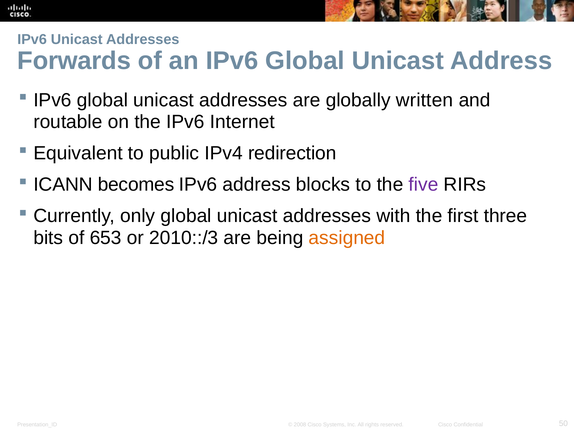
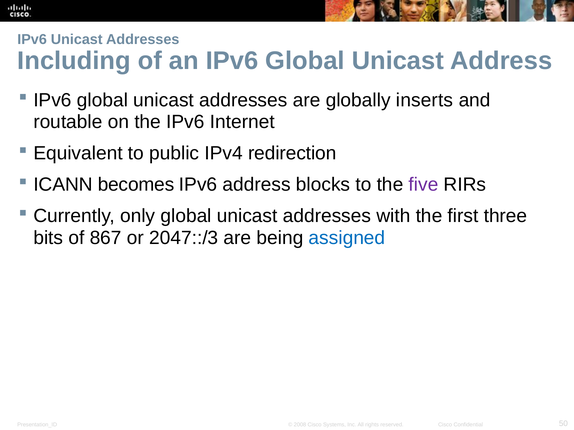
Forwards: Forwards -> Including
written: written -> inserts
653: 653 -> 867
2010::/3: 2010::/3 -> 2047::/3
assigned colour: orange -> blue
